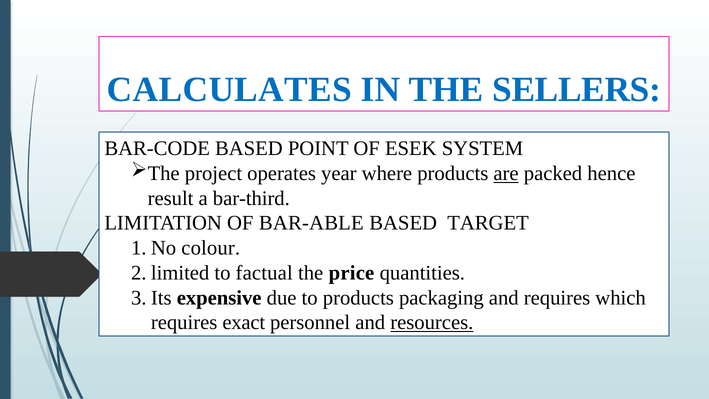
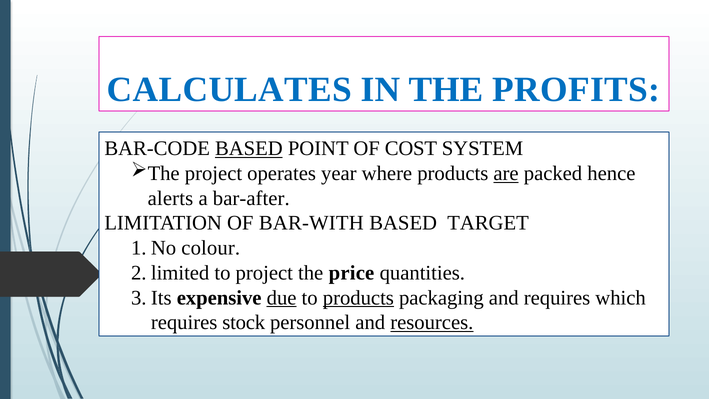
SELLERS: SELLERS -> PROFITS
BASED at (249, 149) underline: none -> present
ESEK: ESEK -> COST
result: result -> alerts
bar-third: bar-third -> bar-after
BAR-ABLE: BAR-ABLE -> BAR-WITH
to factual: factual -> project
due underline: none -> present
products at (358, 298) underline: none -> present
exact: exact -> stock
